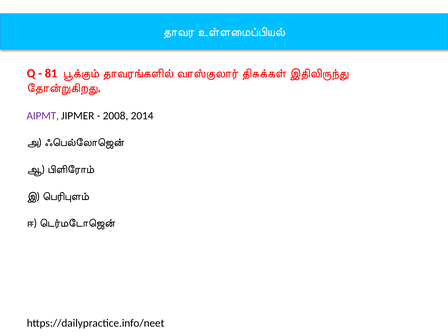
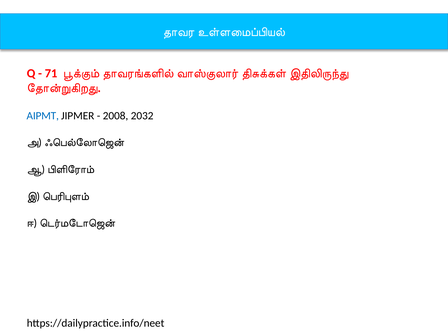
81: 81 -> 71
AIPMT colour: purple -> blue
2014: 2014 -> 2032
